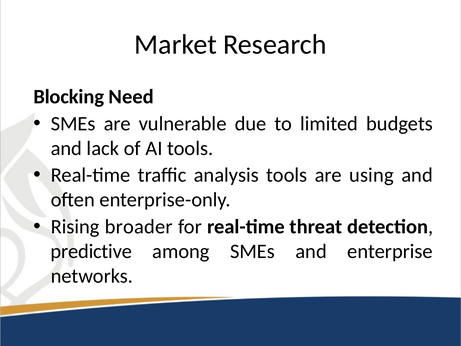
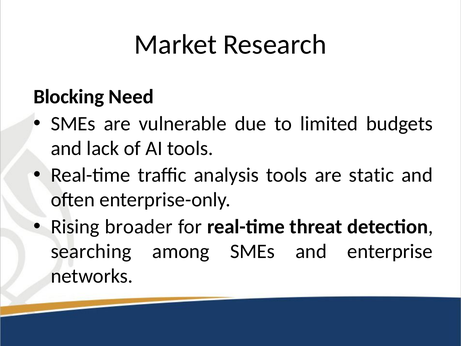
using: using -> static
predictive: predictive -> searching
